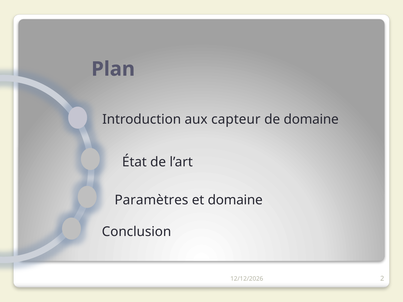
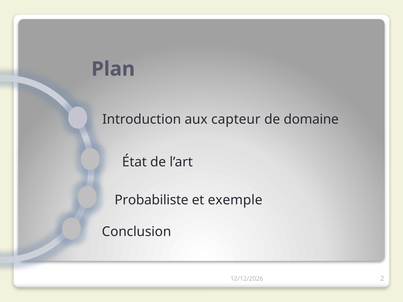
Paramètres: Paramètres -> Probabiliste
et domaine: domaine -> exemple
